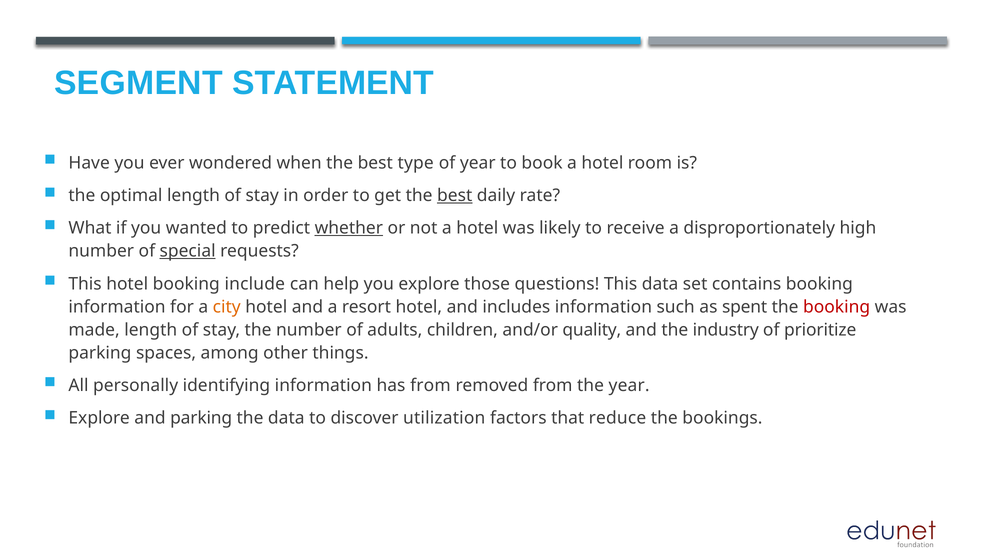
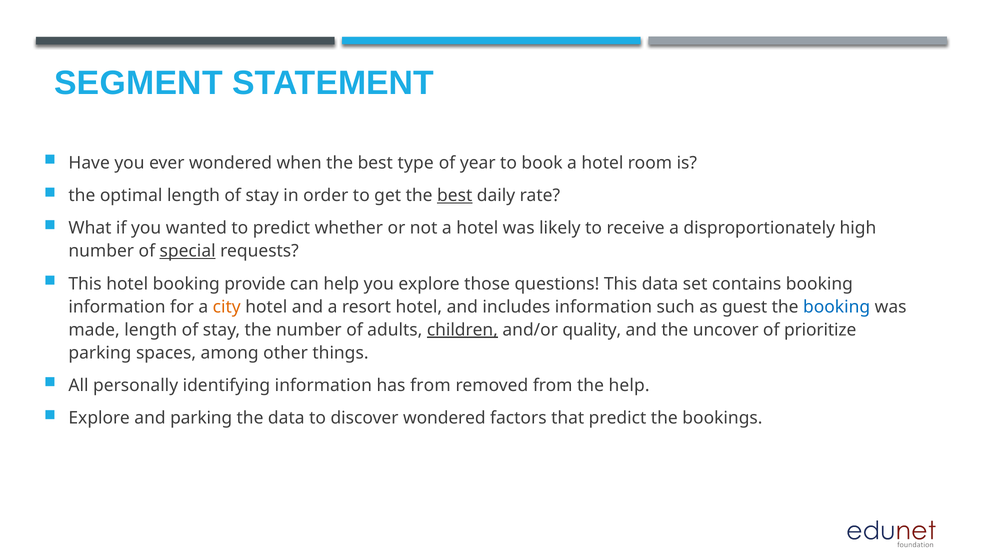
whether underline: present -> none
include: include -> provide
spent: spent -> guest
booking at (837, 307) colour: red -> blue
children underline: none -> present
industry: industry -> uncover
the year: year -> help
discover utilization: utilization -> wondered
that reduce: reduce -> predict
